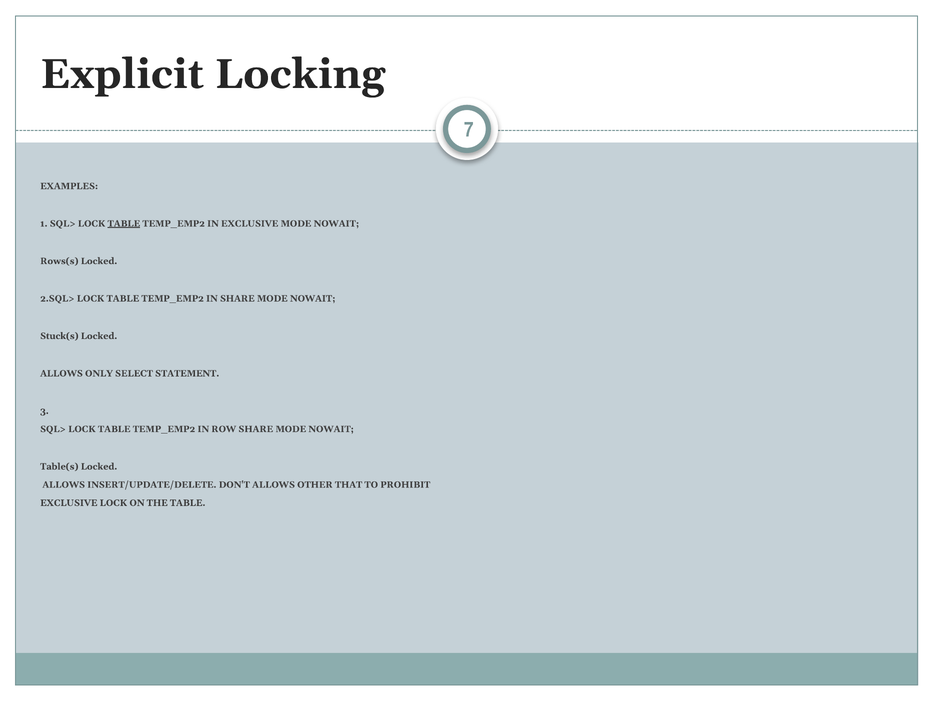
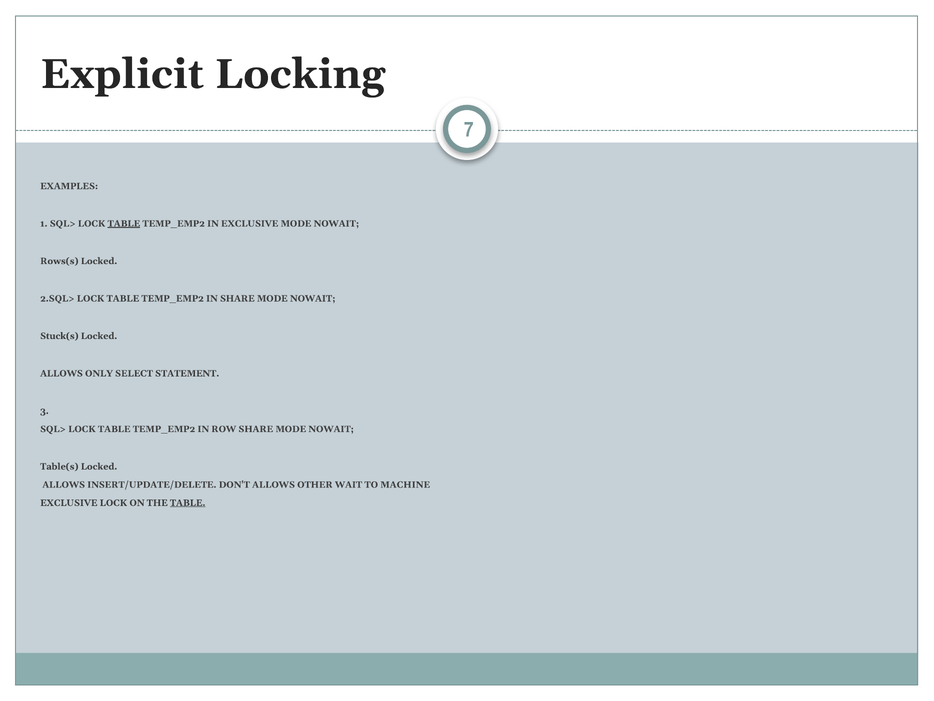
THAT: THAT -> WAIT
PROHIBIT: PROHIBIT -> MACHINE
TABLE at (188, 503) underline: none -> present
